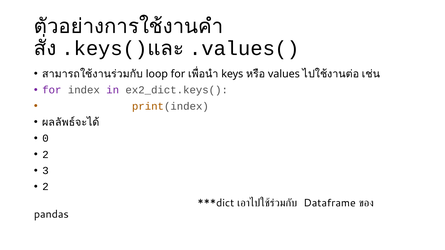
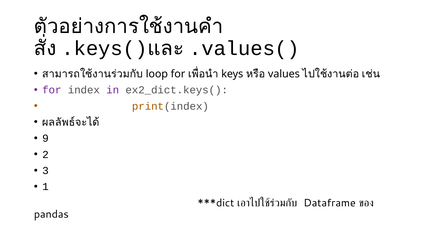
0: 0 -> 9
2 at (45, 187): 2 -> 1
